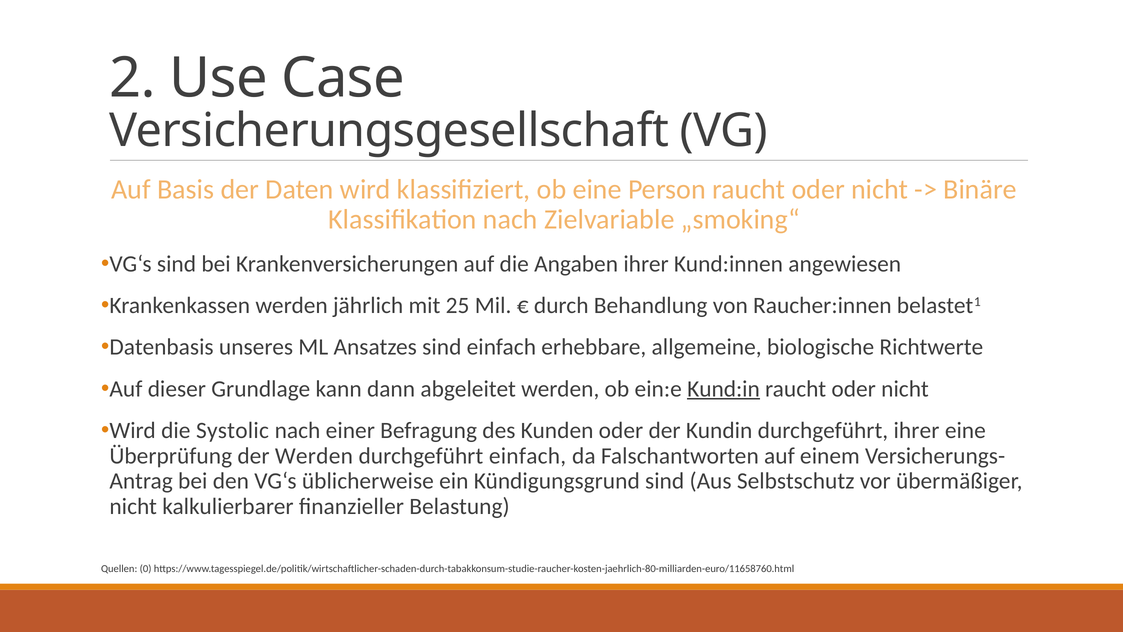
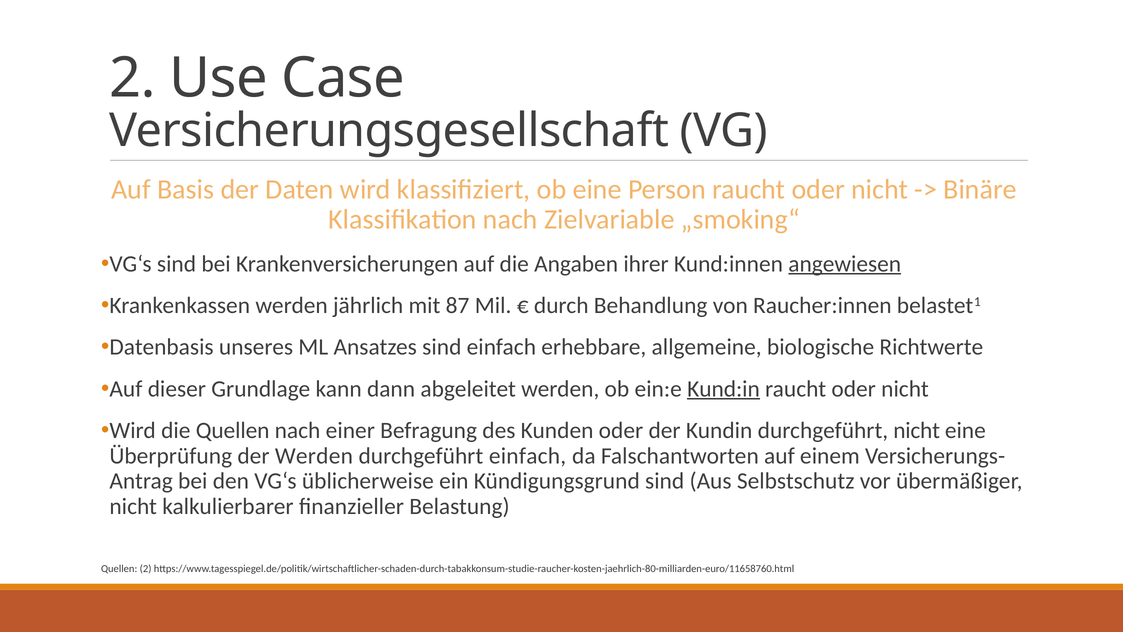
angewiesen underline: none -> present
25: 25 -> 87
die Systolic: Systolic -> Quellen
durchgeführt ihrer: ihrer -> nicht
Quellen 0: 0 -> 2
